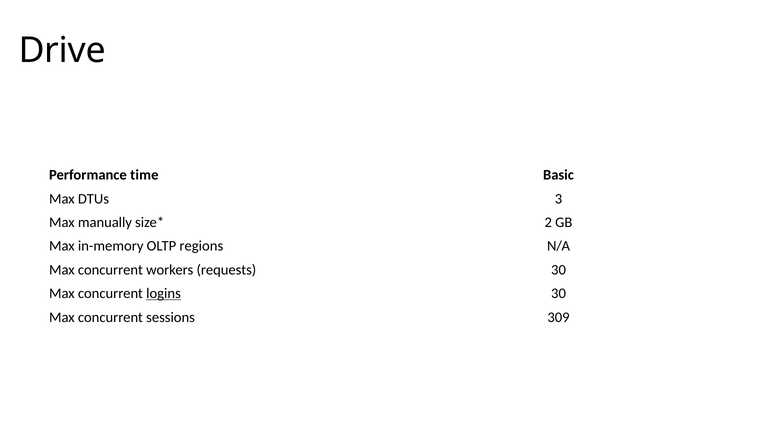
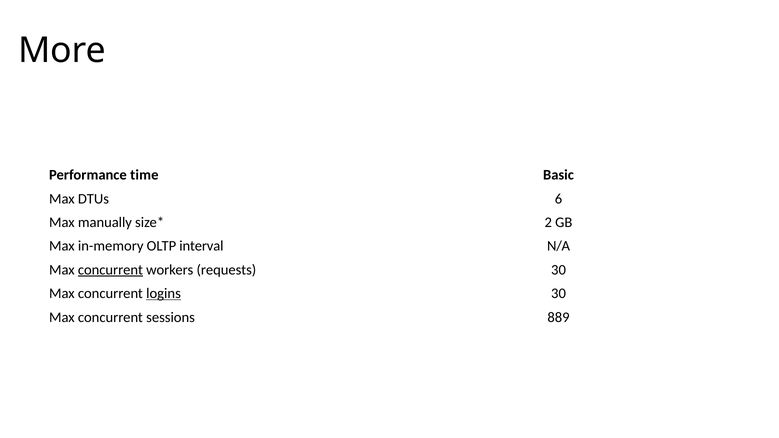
Drive: Drive -> More
3: 3 -> 6
regions: regions -> interval
concurrent at (110, 270) underline: none -> present
309: 309 -> 889
